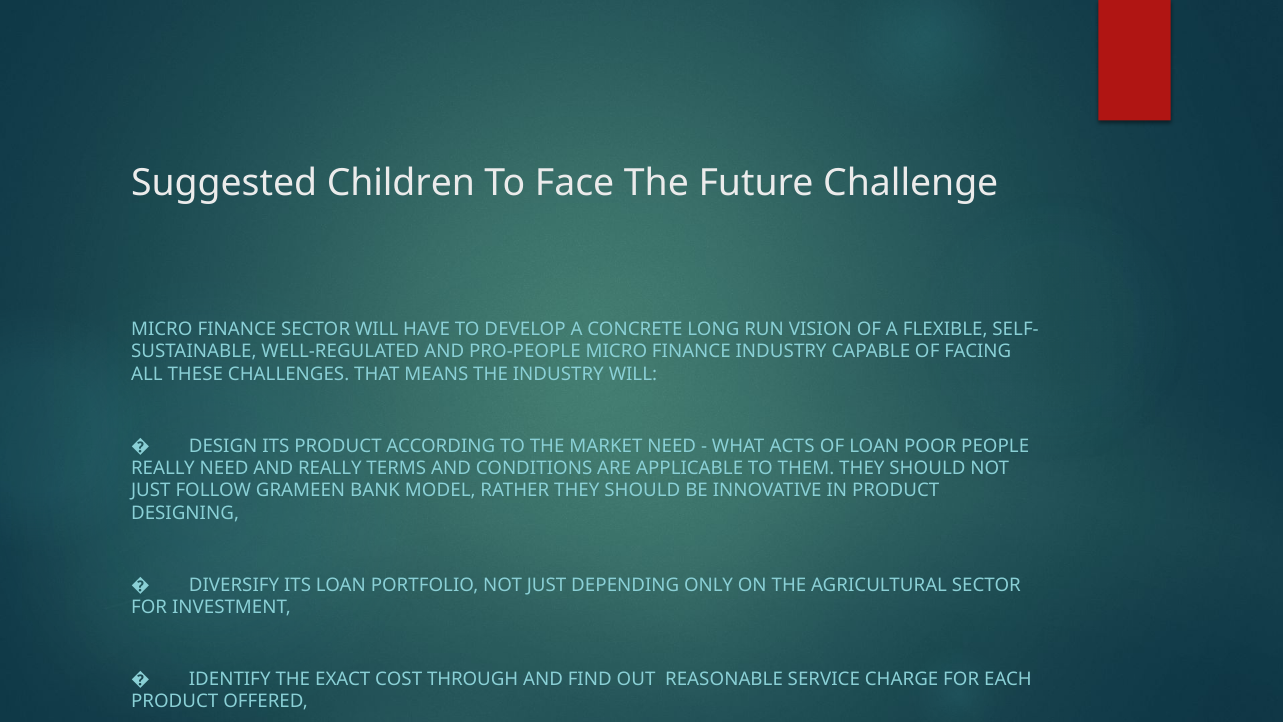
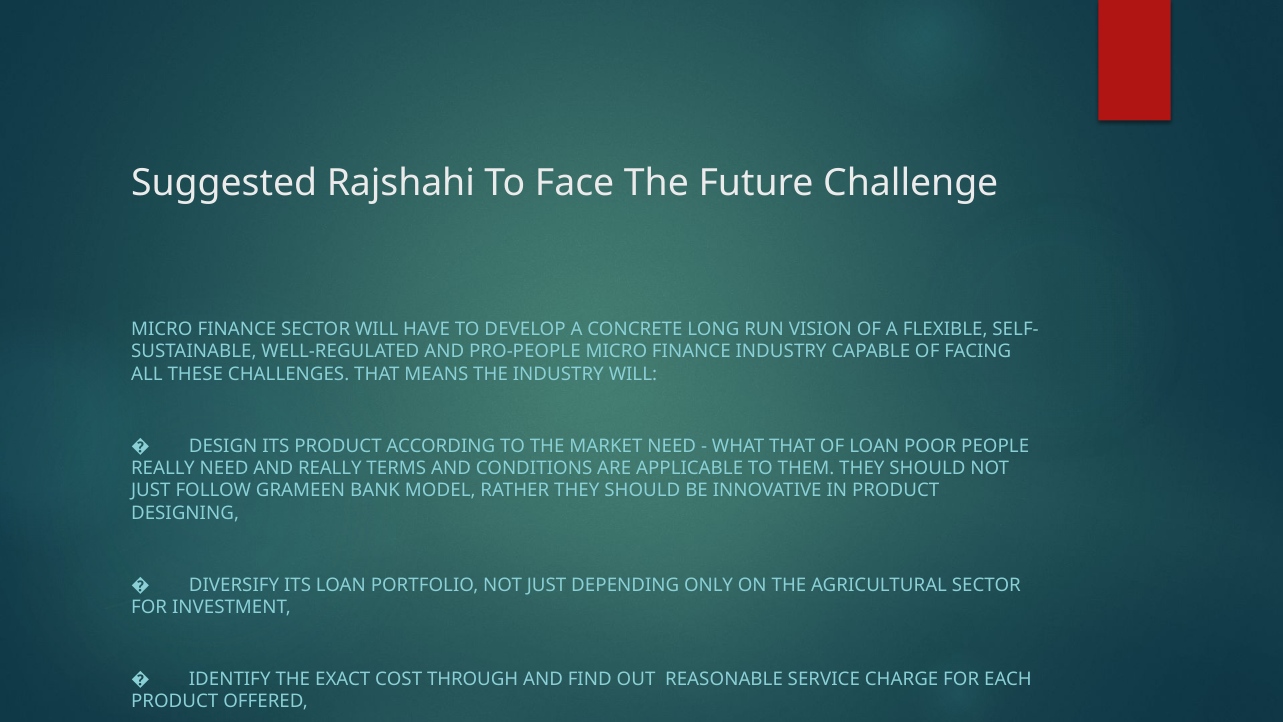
Children: Children -> Rajshahi
WHAT ACTS: ACTS -> THAT
